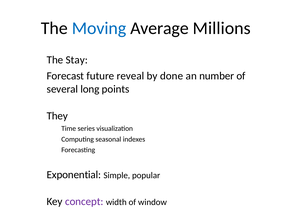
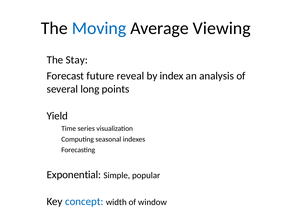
Millions: Millions -> Viewing
done: done -> index
number: number -> analysis
They: They -> Yield
concept colour: purple -> blue
